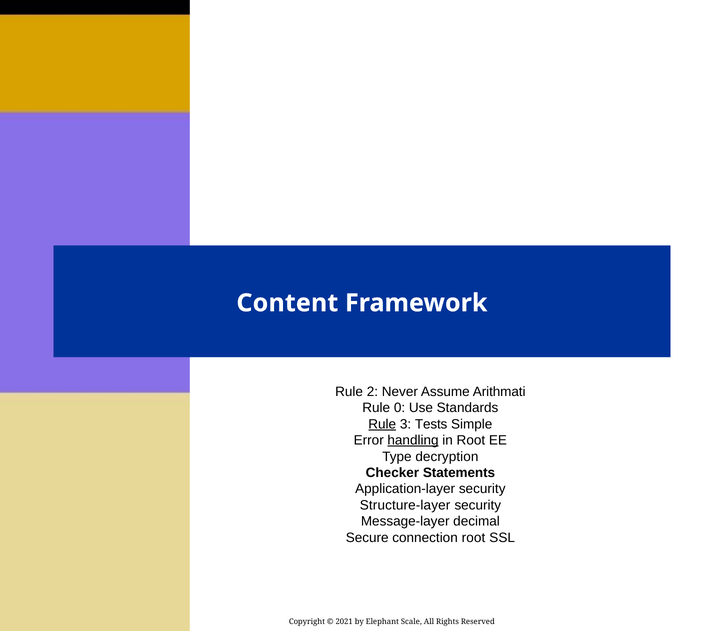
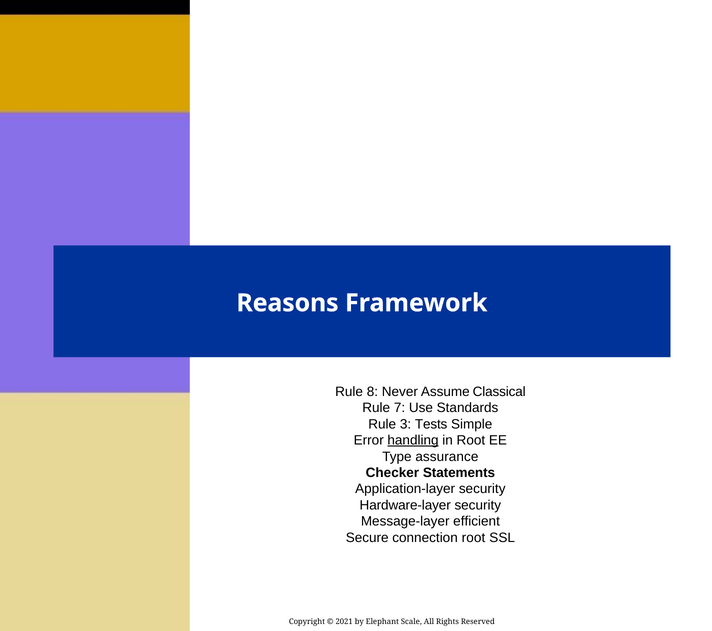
Content: Content -> Reasons
2: 2 -> 8
Arithmati: Arithmati -> Classical
0: 0 -> 7
Rule at (382, 424) underline: present -> none
decryption: decryption -> assurance
Structure-layer: Structure-layer -> Hardware-layer
decimal: decimal -> efficient
